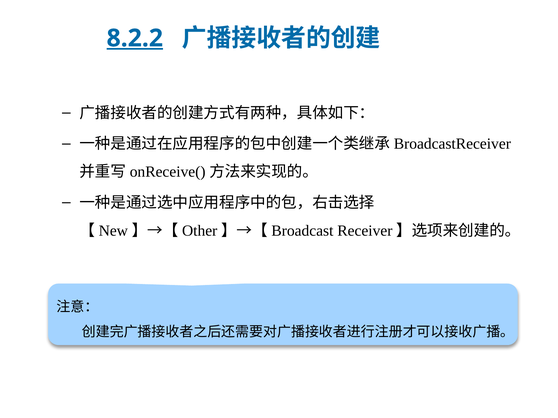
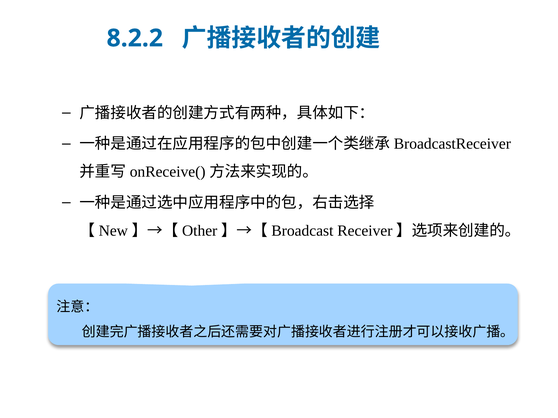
8.2.2 underline: present -> none
